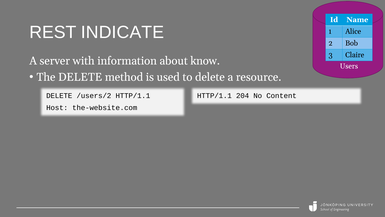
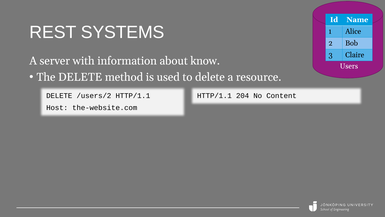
INDICATE: INDICATE -> SYSTEMS
